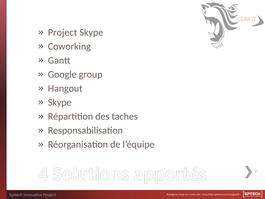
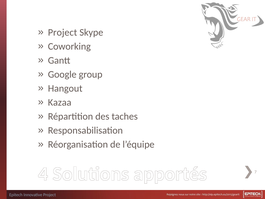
Skype at (60, 102): Skype -> Kazaa
